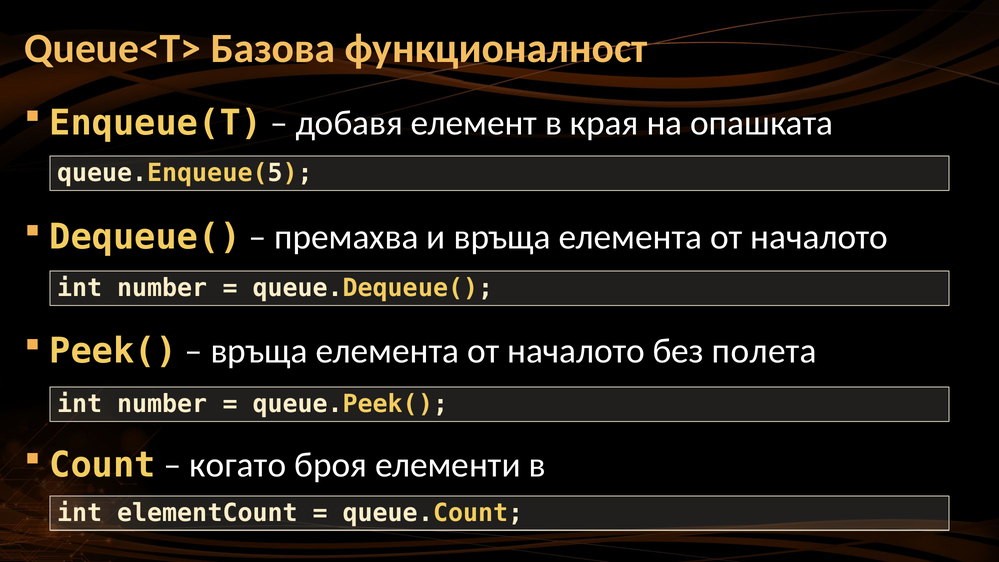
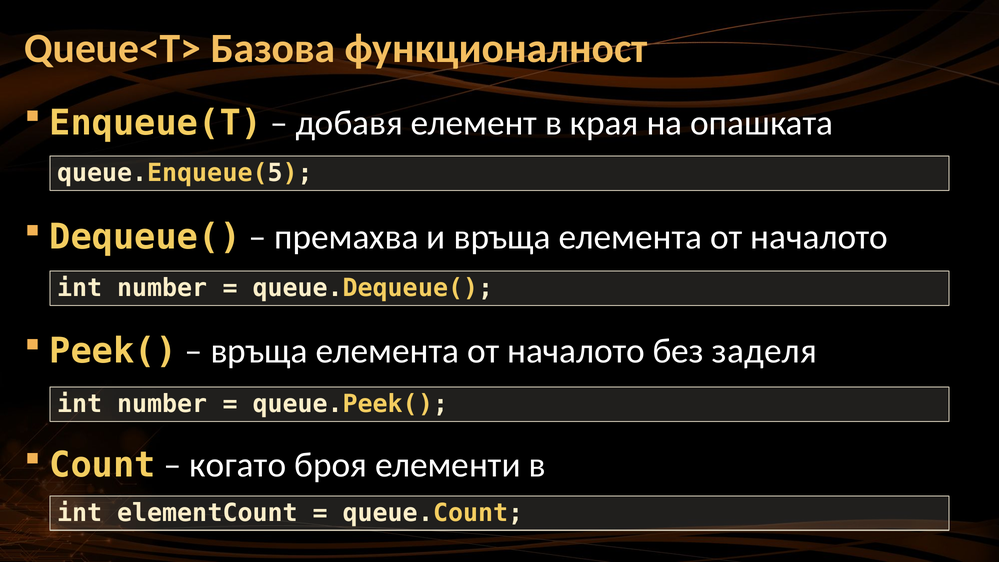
полета: полета -> заделя
